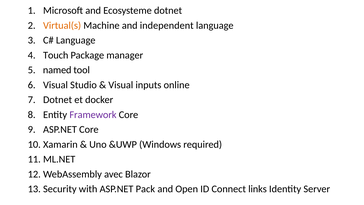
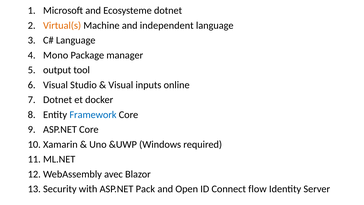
Touch: Touch -> Mono
named: named -> output
Framework colour: purple -> blue
links: links -> flow
